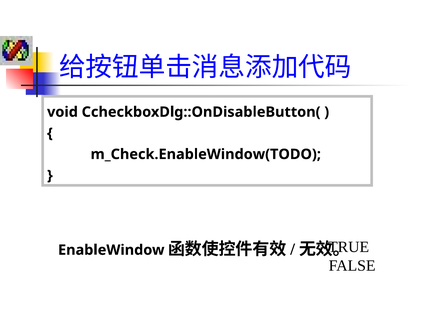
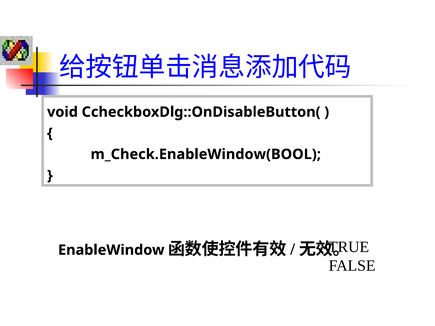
m_Check.EnableWindow(TODO: m_Check.EnableWindow(TODO -> m_Check.EnableWindow(BOOL
